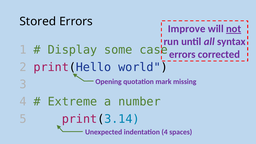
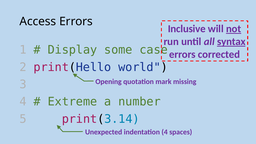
Stored: Stored -> Access
Improve: Improve -> Inclusive
syntax underline: none -> present
